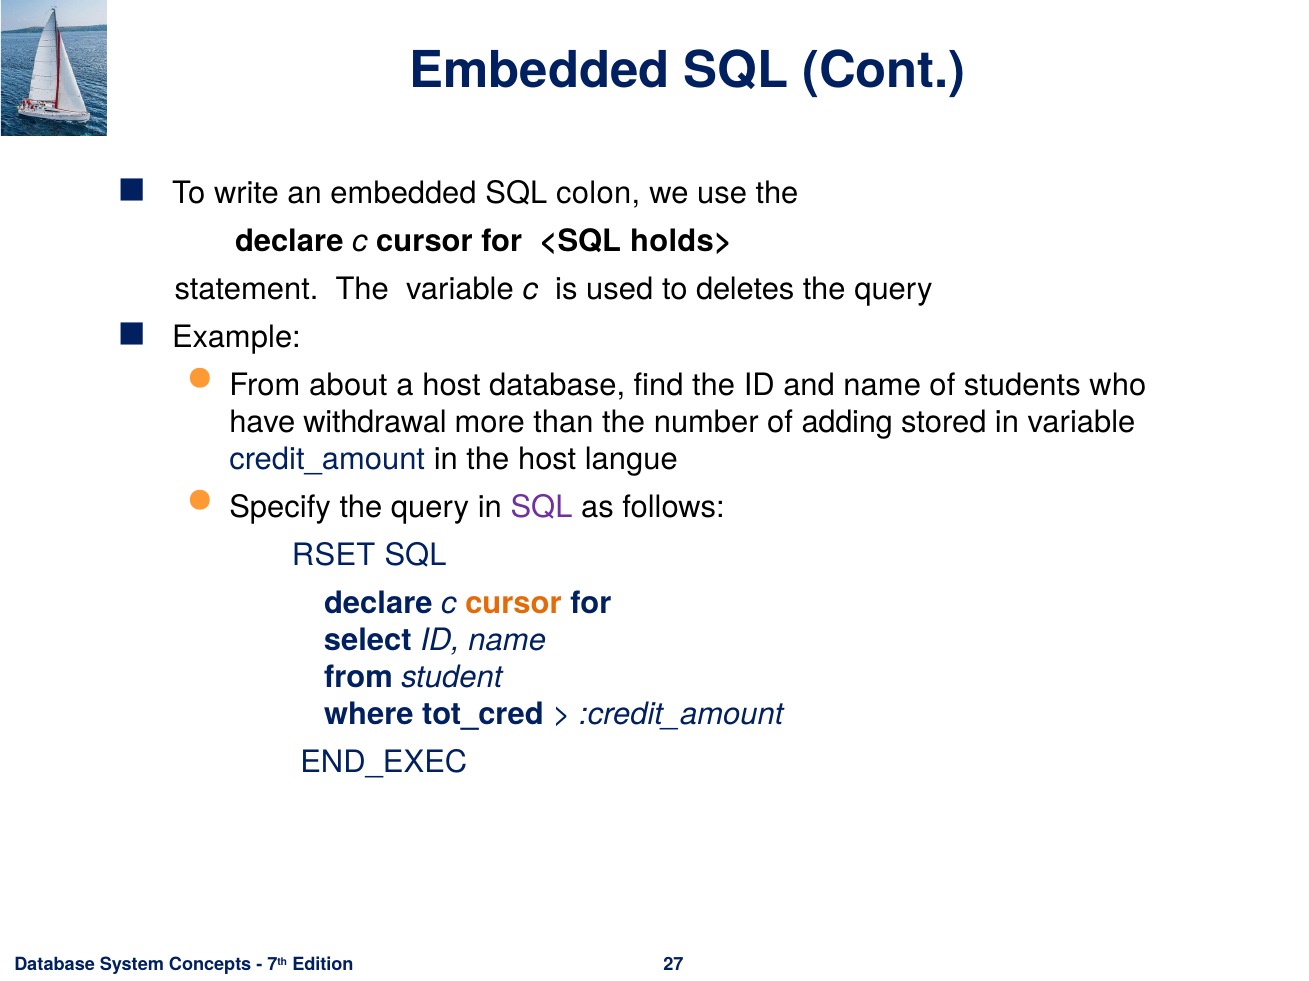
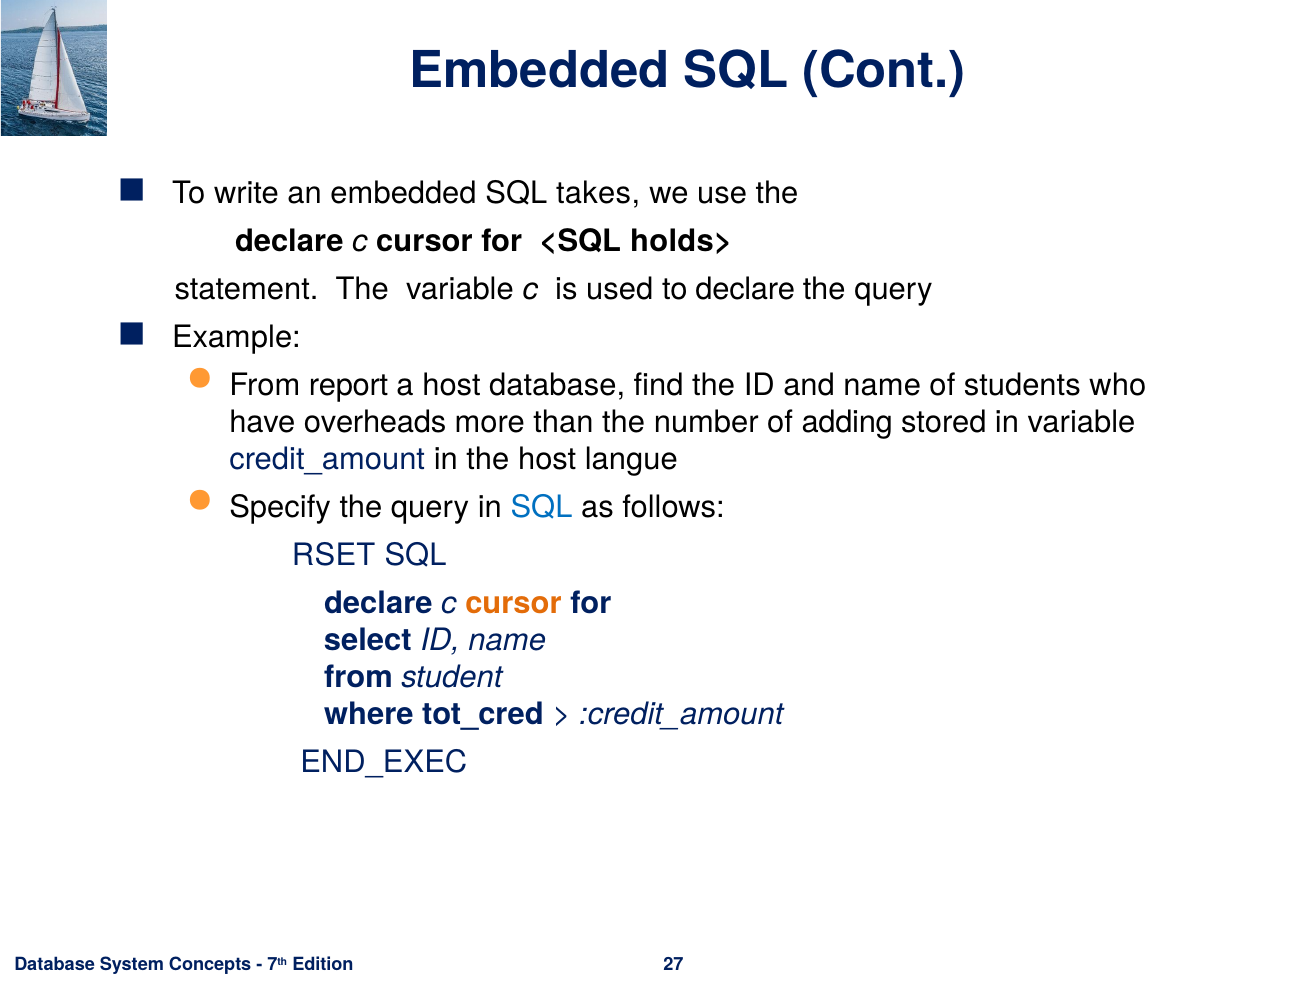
colon: colon -> takes
to deletes: deletes -> declare
about: about -> report
withdrawal: withdrawal -> overheads
SQL at (542, 507) colour: purple -> blue
